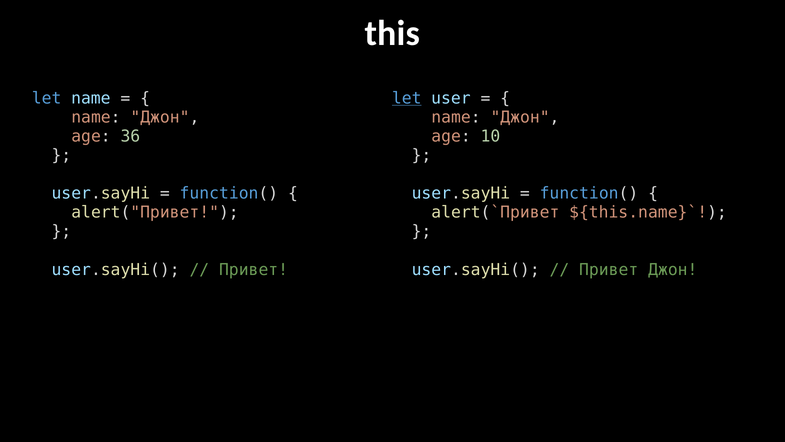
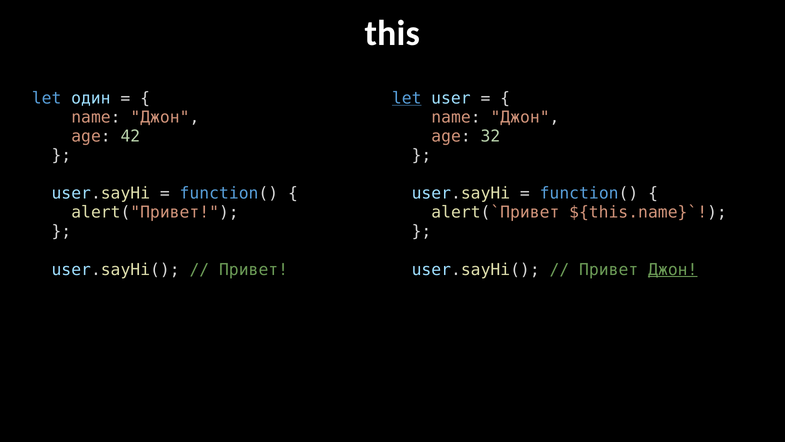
let name: name -> один
36: 36 -> 42
10: 10 -> 32
Джон at (673, 269) underline: none -> present
